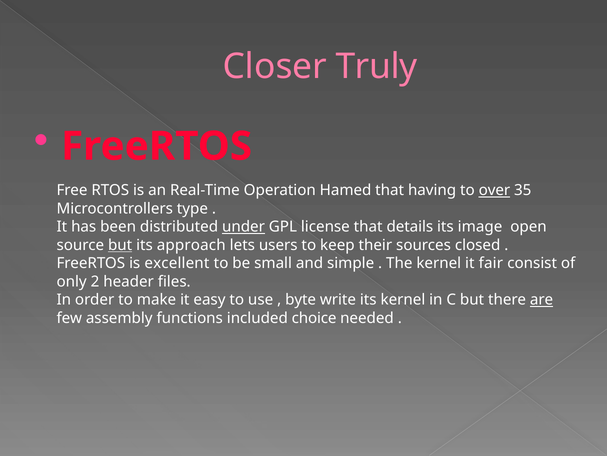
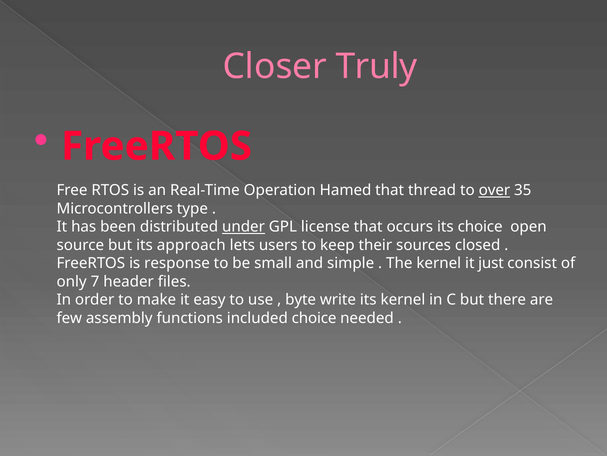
having: having -> thread
details: details -> occurs
its image: image -> choice
but at (120, 245) underline: present -> none
excellent: excellent -> response
fair: fair -> just
2: 2 -> 7
are underline: present -> none
